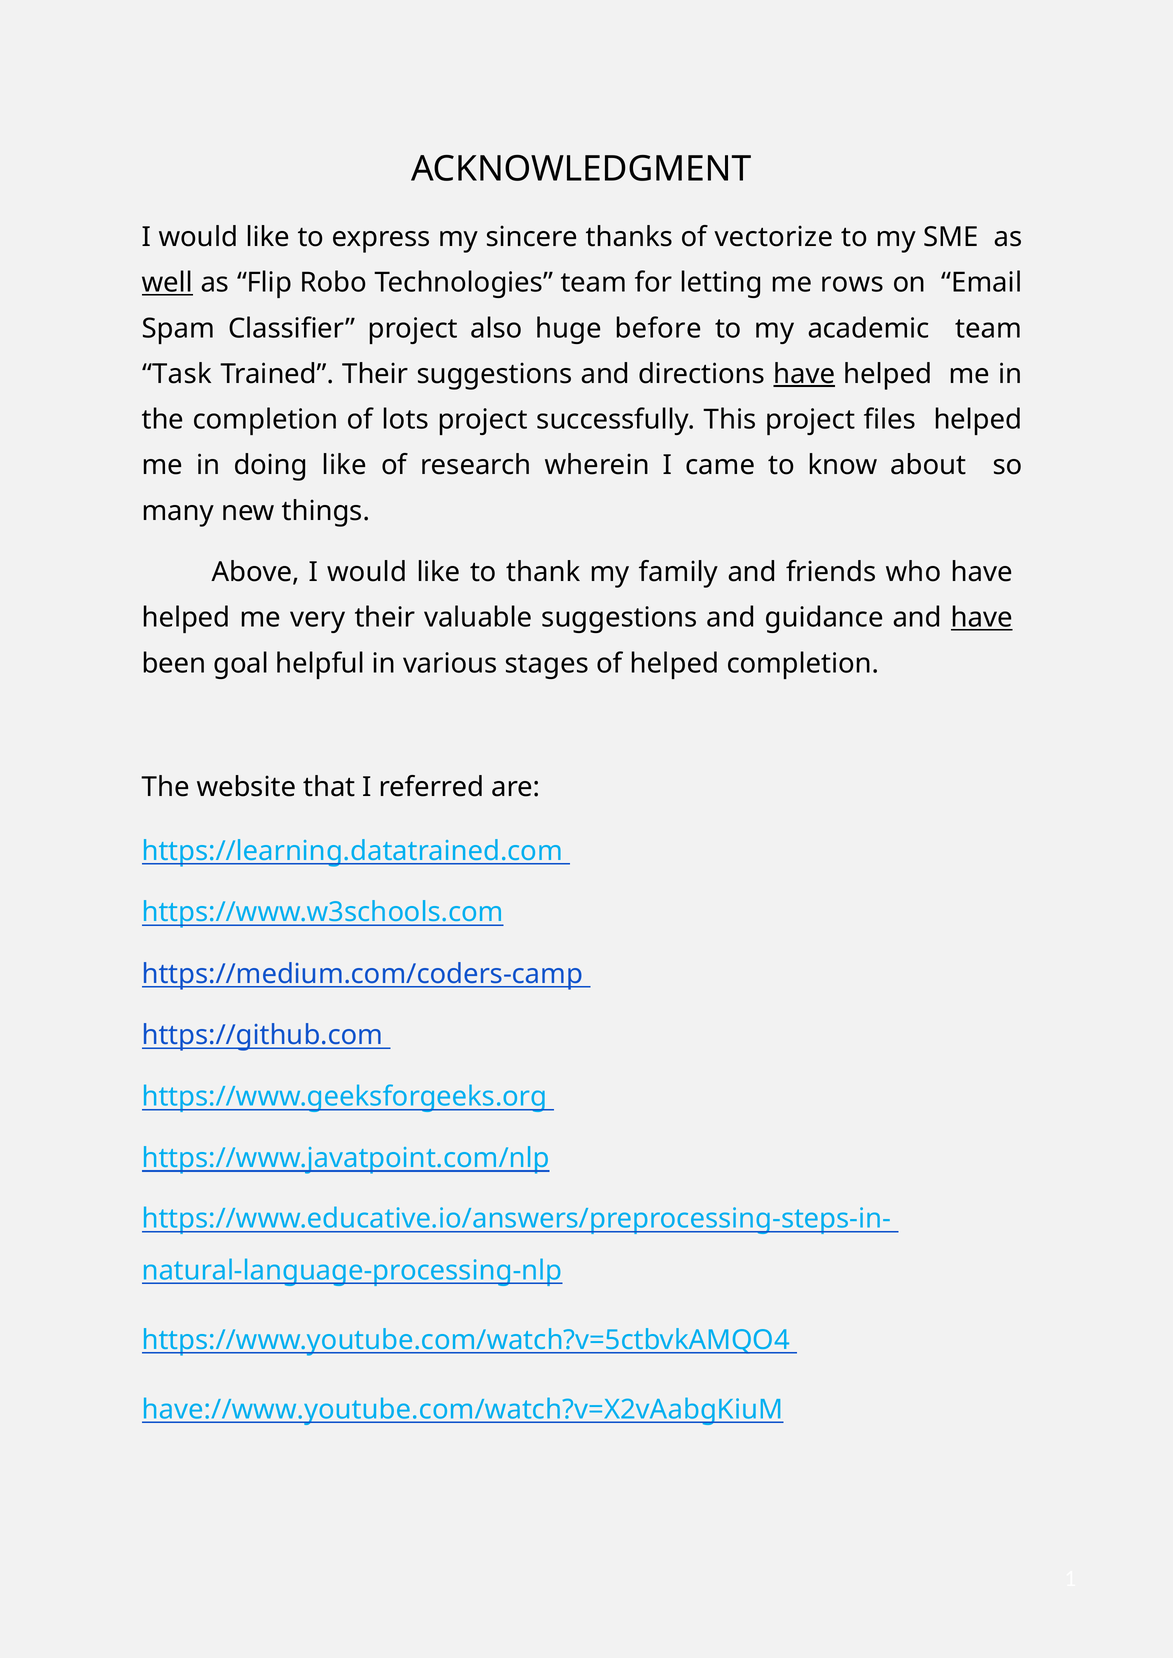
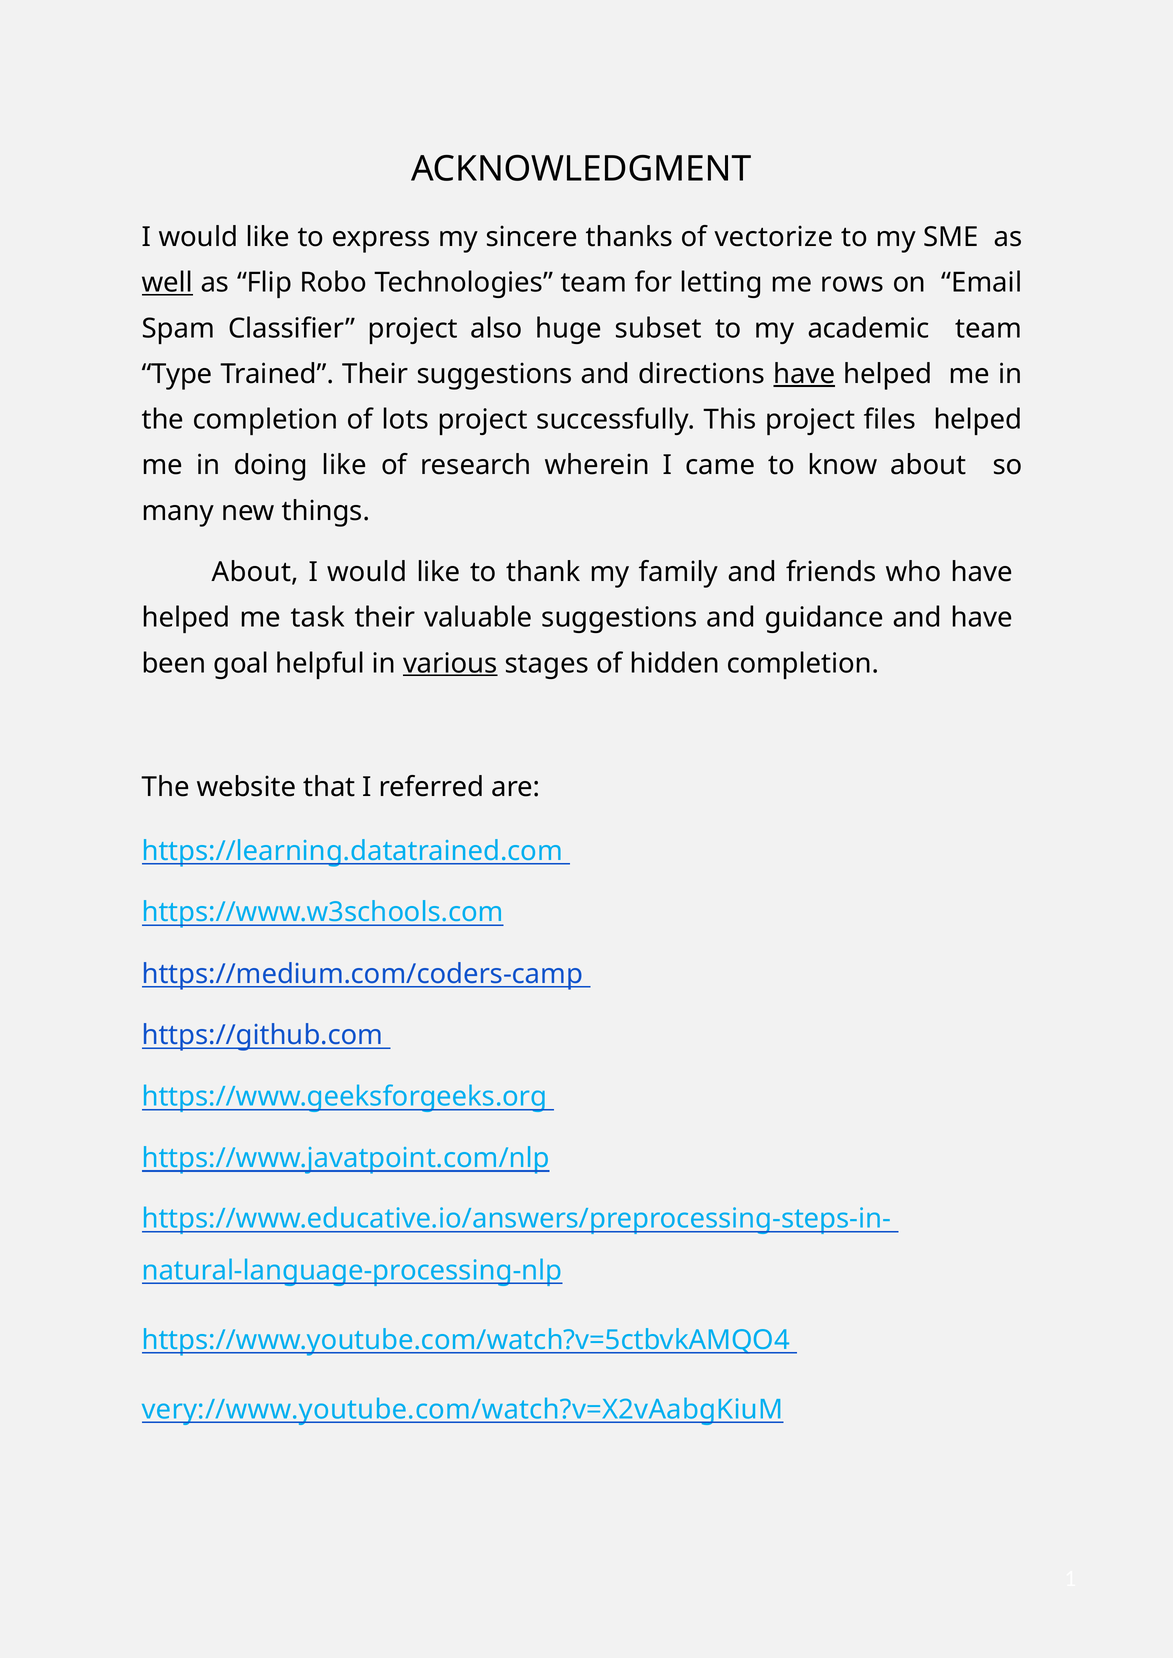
before: before -> subset
Task: Task -> Type
Above at (256, 572): Above -> About
very: very -> task
have at (982, 618) underline: present -> none
various underline: none -> present
of helped: helped -> hidden
have://www.youtube.com/watch?v=X2vAabgKiuM: have://www.youtube.com/watch?v=X2vAabgKiuM -> very://www.youtube.com/watch?v=X2vAabgKiuM
